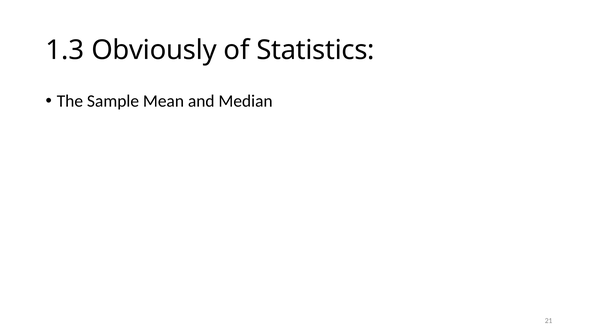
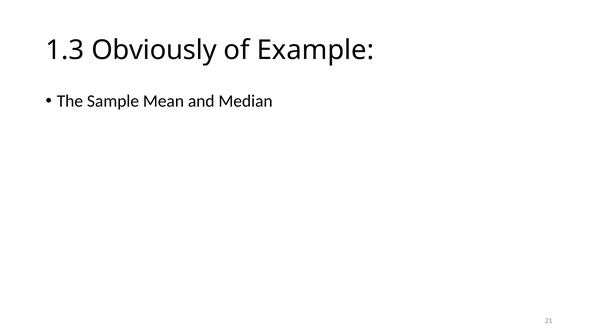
Statistics: Statistics -> Example
